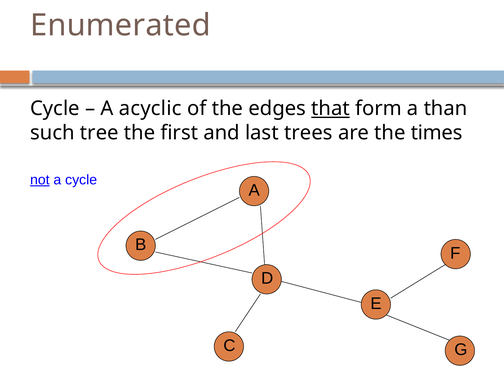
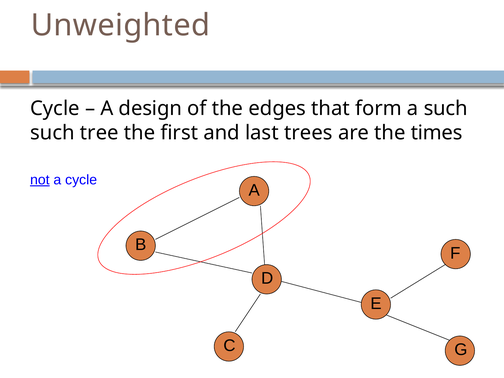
Enumerated: Enumerated -> Unweighted
acyclic: acyclic -> design
that underline: present -> none
a than: than -> such
